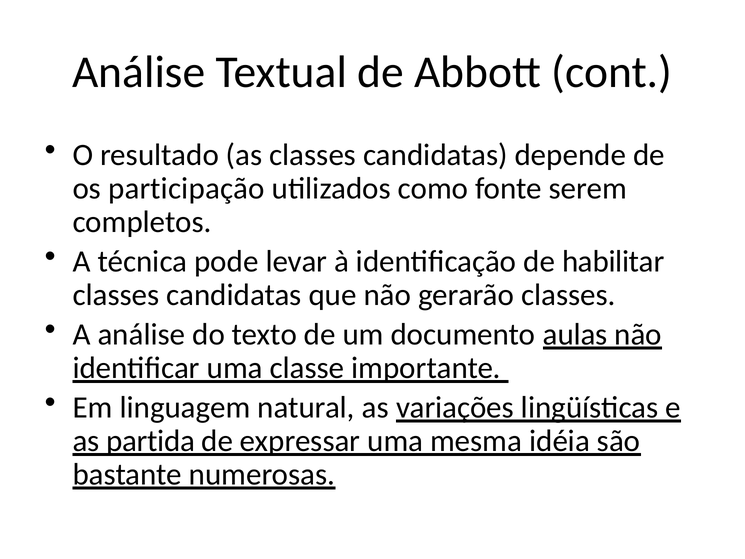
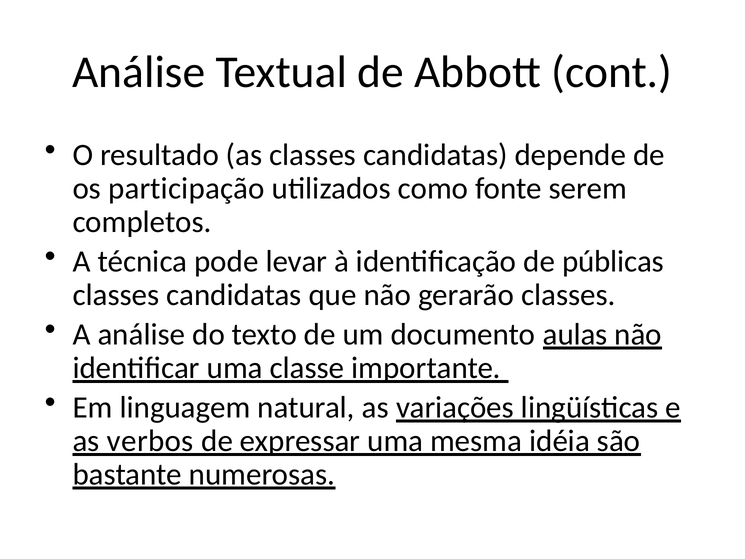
habilitar: habilitar -> públicas
partida: partida -> verbos
